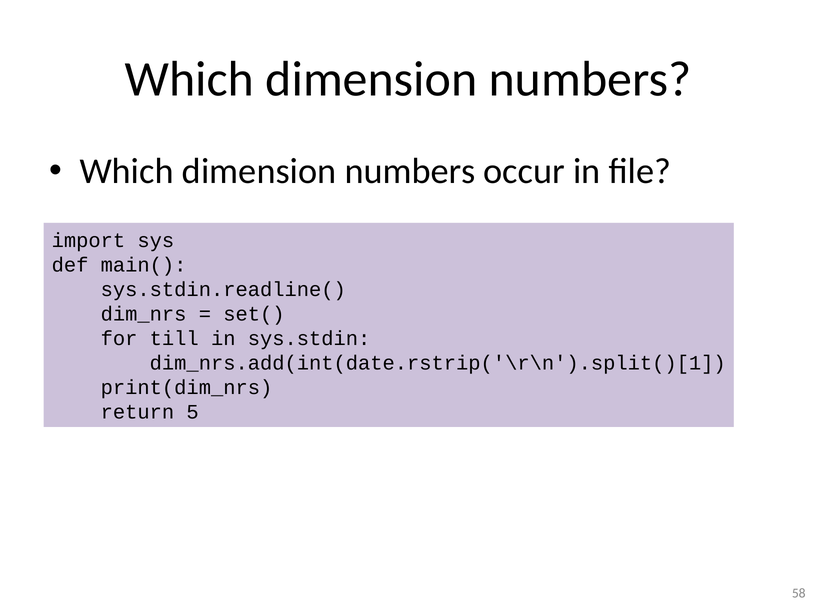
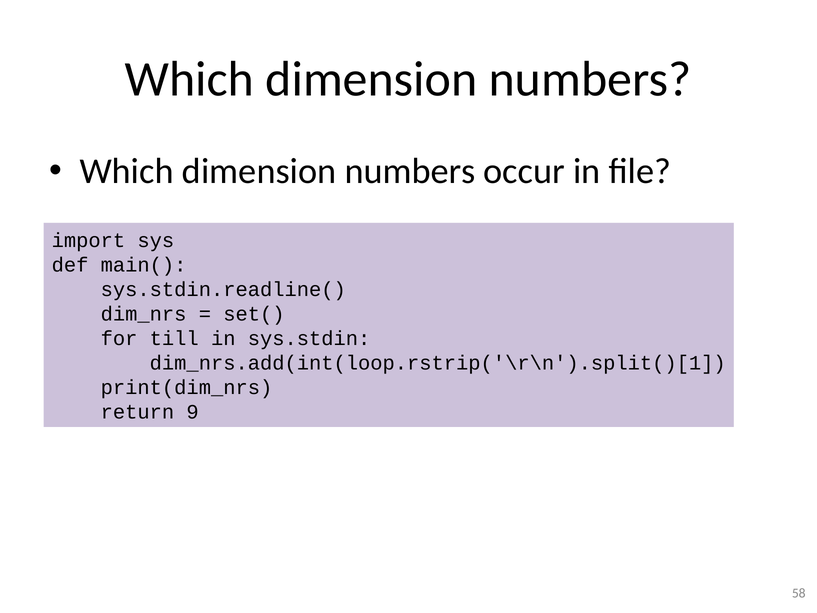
dim_nrs.add(int(date.rstrip('\r\n').split()[1: dim_nrs.add(int(date.rstrip('\r\n').split()[1 -> dim_nrs.add(int(loop.rstrip('\r\n').split()[1
5: 5 -> 9
